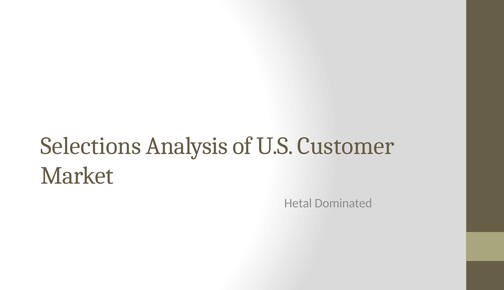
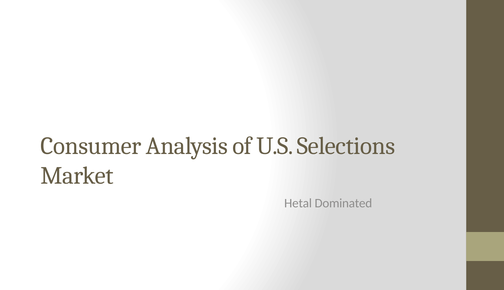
Selections: Selections -> Consumer
Customer: Customer -> Selections
